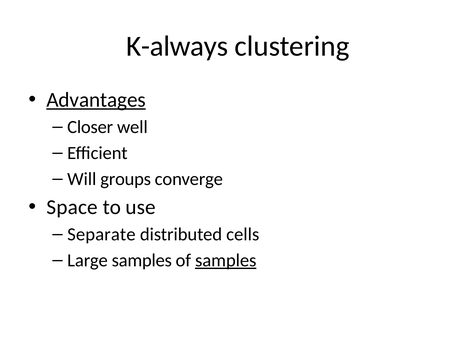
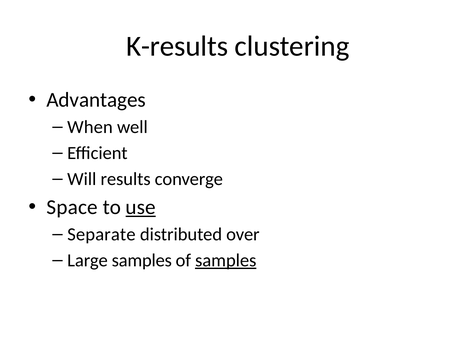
K-always: K-always -> K-results
Advantages underline: present -> none
Closer: Closer -> When
groups: groups -> results
use underline: none -> present
cells: cells -> over
